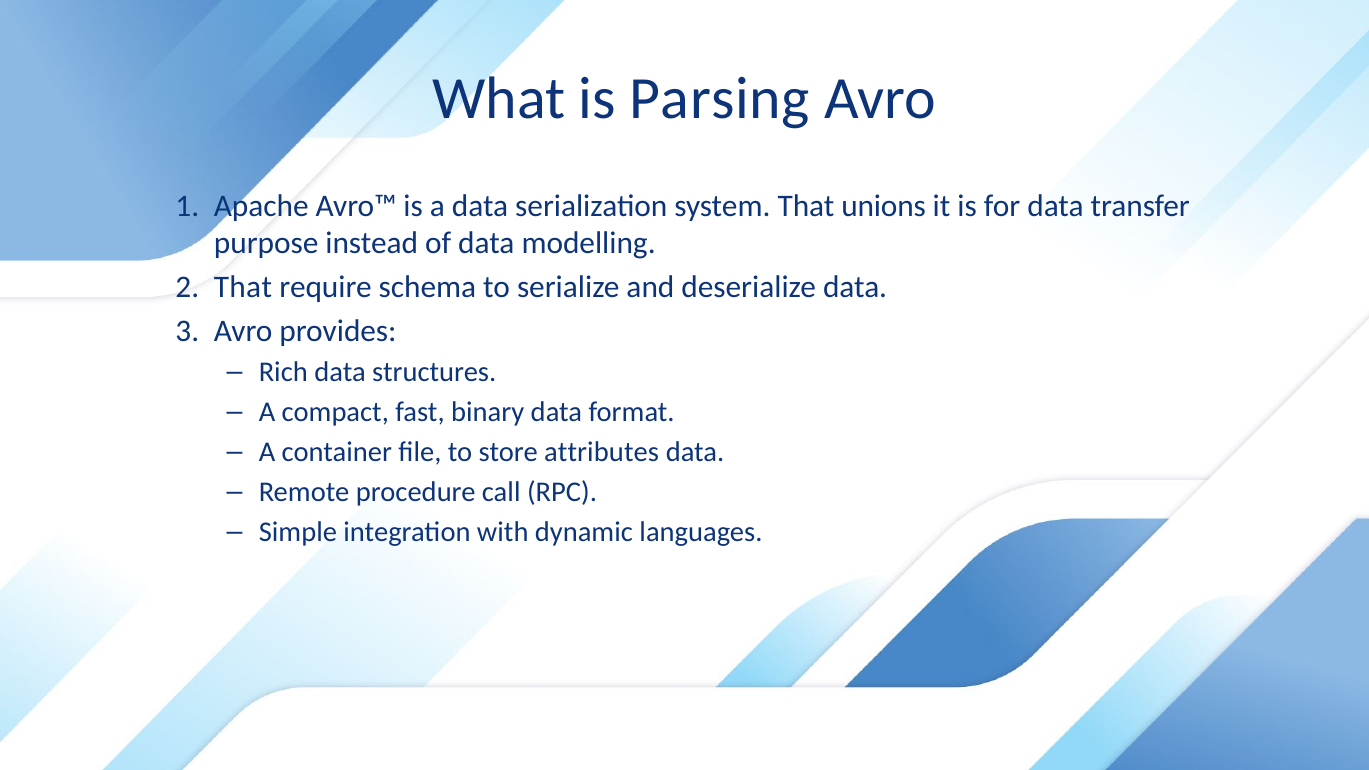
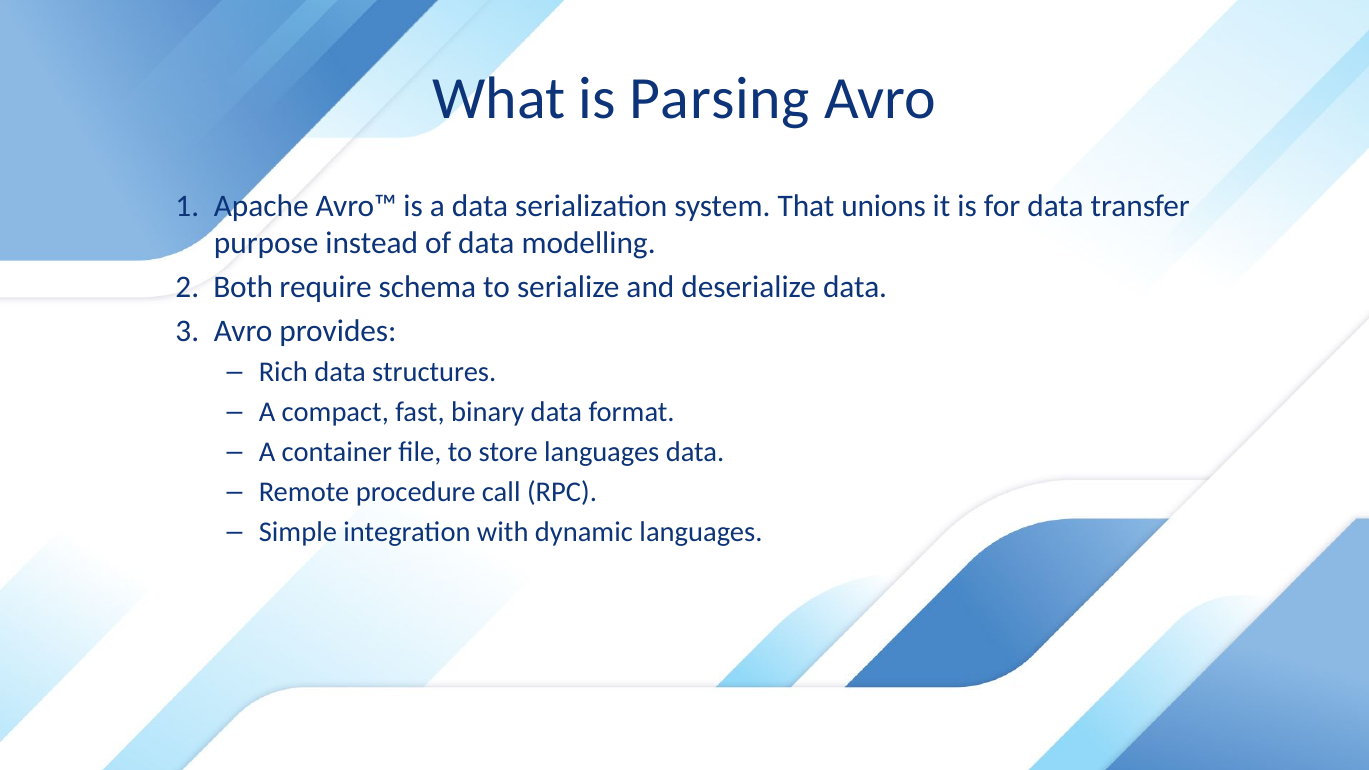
That at (243, 287): That -> Both
store attributes: attributes -> languages
